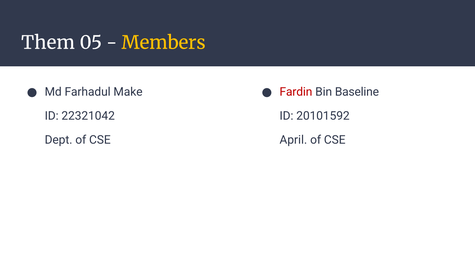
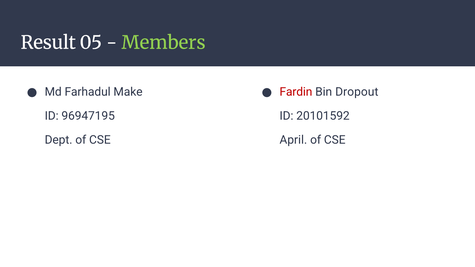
Them: Them -> Result
Members colour: yellow -> light green
Baseline: Baseline -> Dropout
22321042: 22321042 -> 96947195
